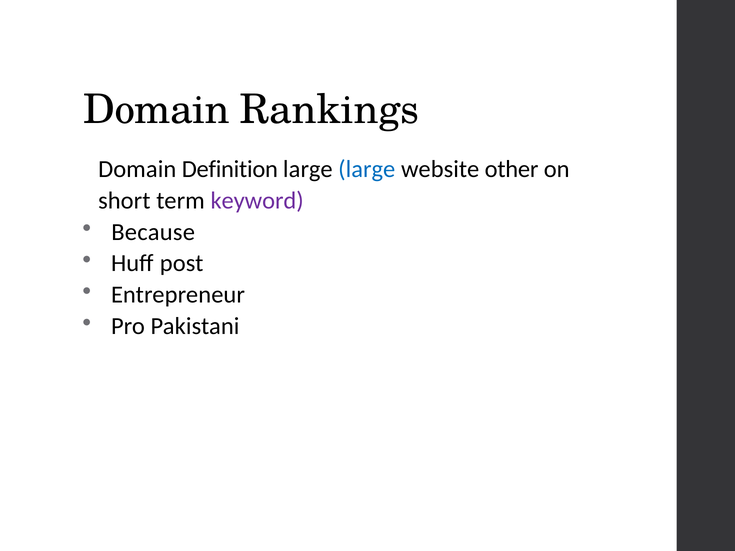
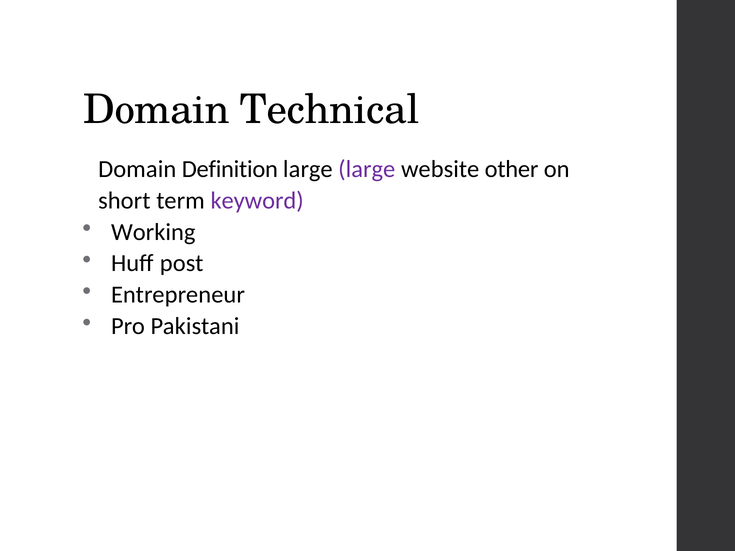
Rankings: Rankings -> Technical
large at (367, 169) colour: blue -> purple
Because: Because -> Working
